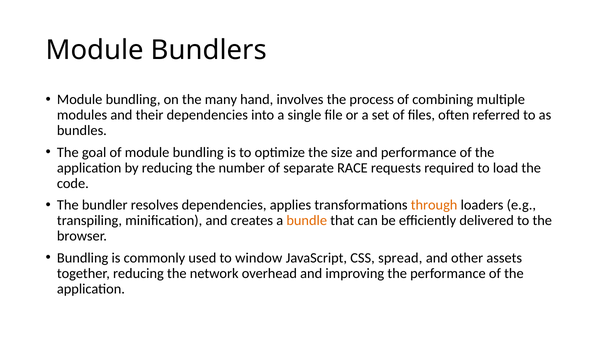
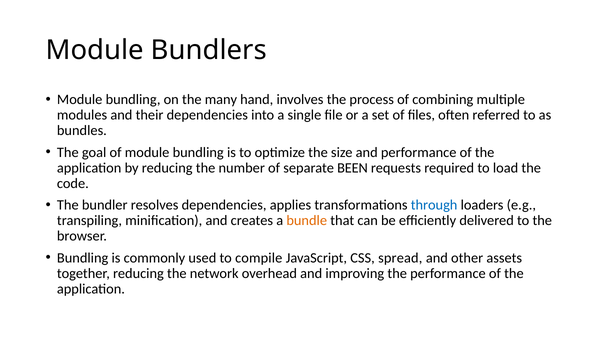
RACE: RACE -> BEEN
through colour: orange -> blue
window: window -> compile
